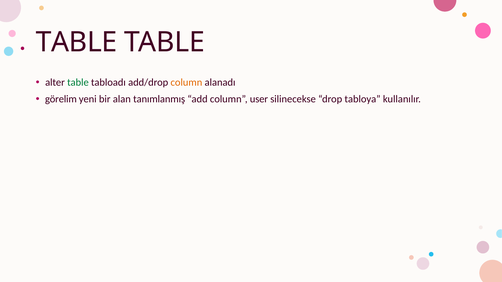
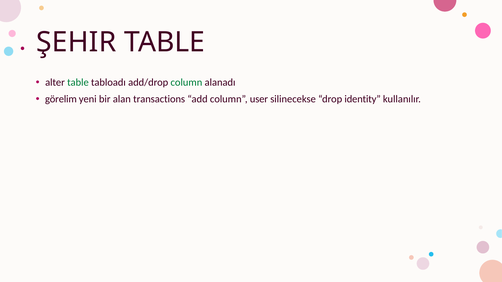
TABLE at (76, 42): TABLE -> ŞEHIR
column at (186, 83) colour: orange -> green
tanımlanmış: tanımlanmış -> transactions
tabloya: tabloya -> identity
